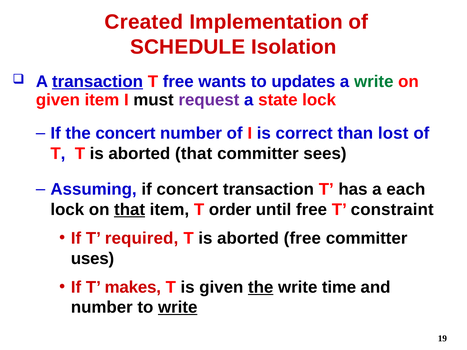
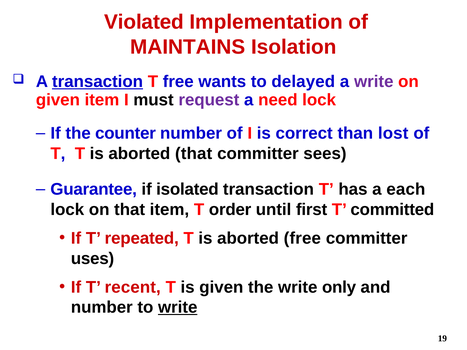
Created: Created -> Violated
SCHEDULE: SCHEDULE -> MAINTAINS
updates: updates -> delayed
write at (374, 82) colour: green -> purple
state: state -> need
the concert: concert -> counter
Assuming: Assuming -> Guarantee
if concert: concert -> isolated
that at (130, 210) underline: present -> none
until free: free -> first
constraint: constraint -> committed
required: required -> repeated
makes: makes -> recent
the at (261, 287) underline: present -> none
time: time -> only
